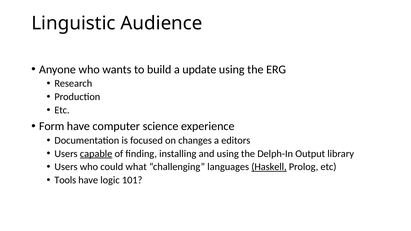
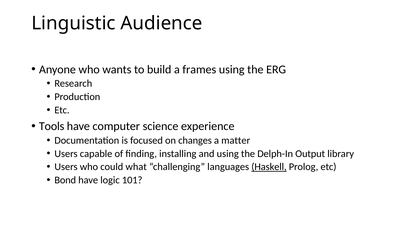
update: update -> frames
Form: Form -> Tools
editors: editors -> matter
capable underline: present -> none
Tools: Tools -> Bond
